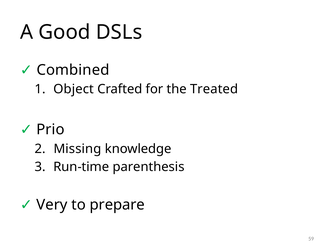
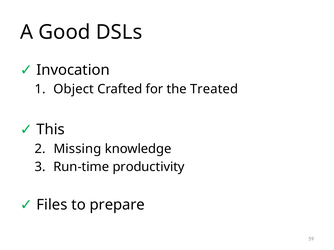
Combined: Combined -> Invocation
Prio: Prio -> This
parenthesis: parenthesis -> productivity
Very: Very -> Files
